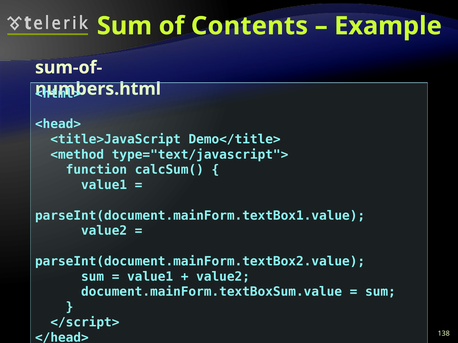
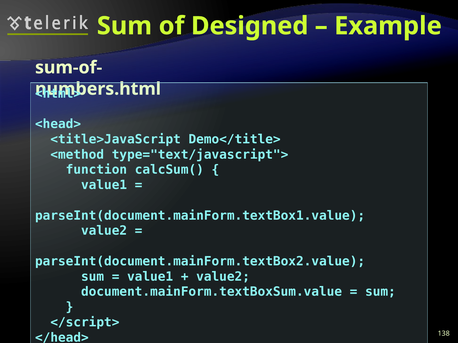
Contents: Contents -> Designed
